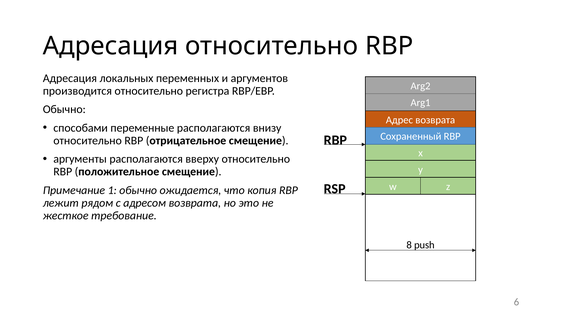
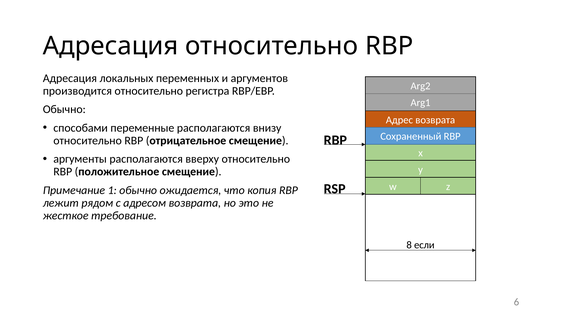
push: push -> если
